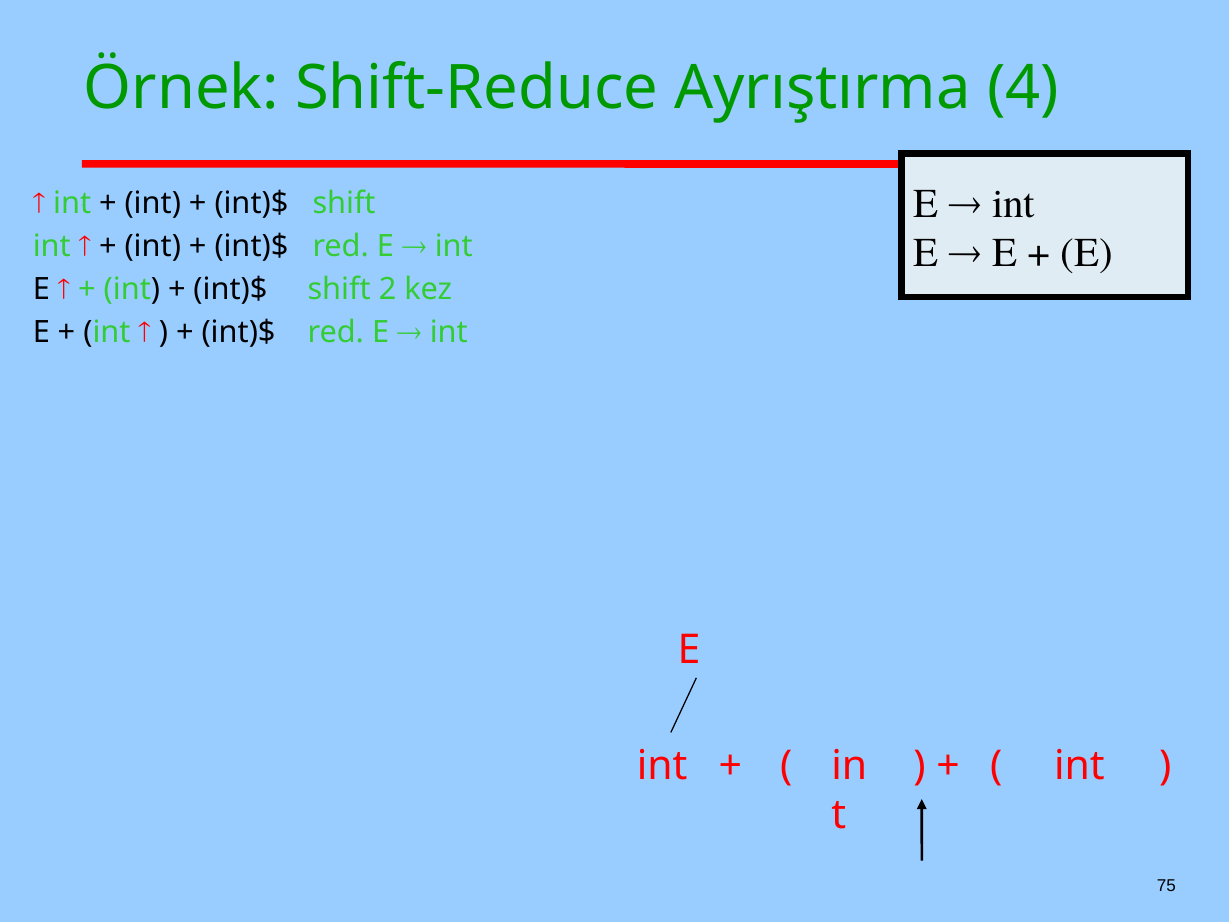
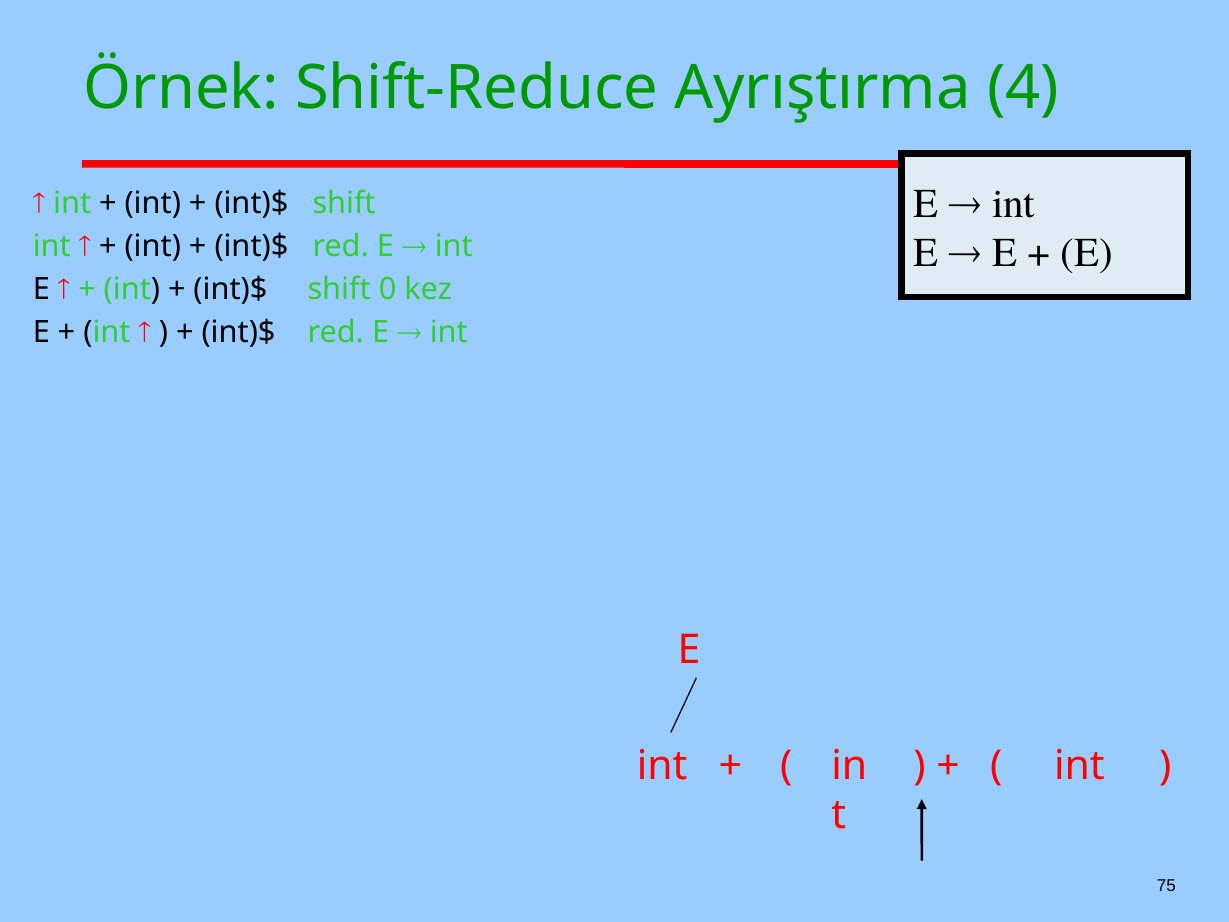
2: 2 -> 0
